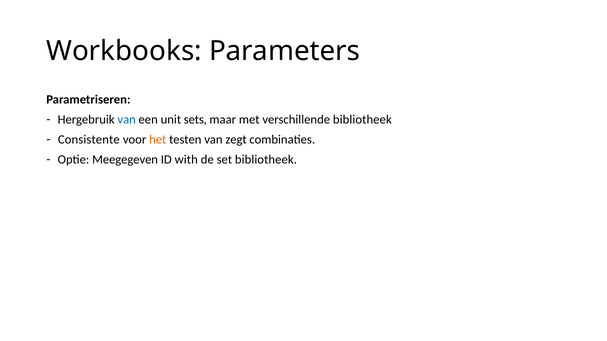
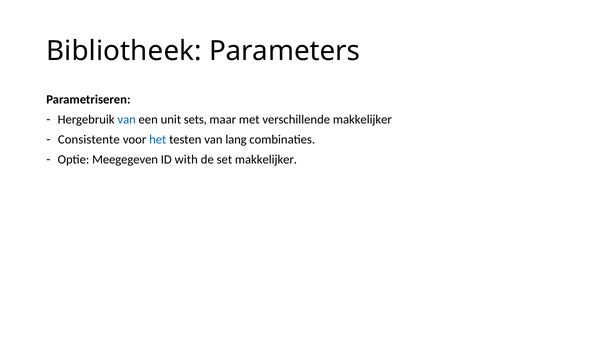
Workbooks: Workbooks -> Bibliotheek
verschillende bibliotheek: bibliotheek -> makkelijker
het colour: orange -> blue
zegt: zegt -> lang
set bibliotheek: bibliotheek -> makkelijker
